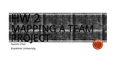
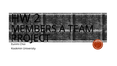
MAPPING: MAPPING -> MEMBERS
